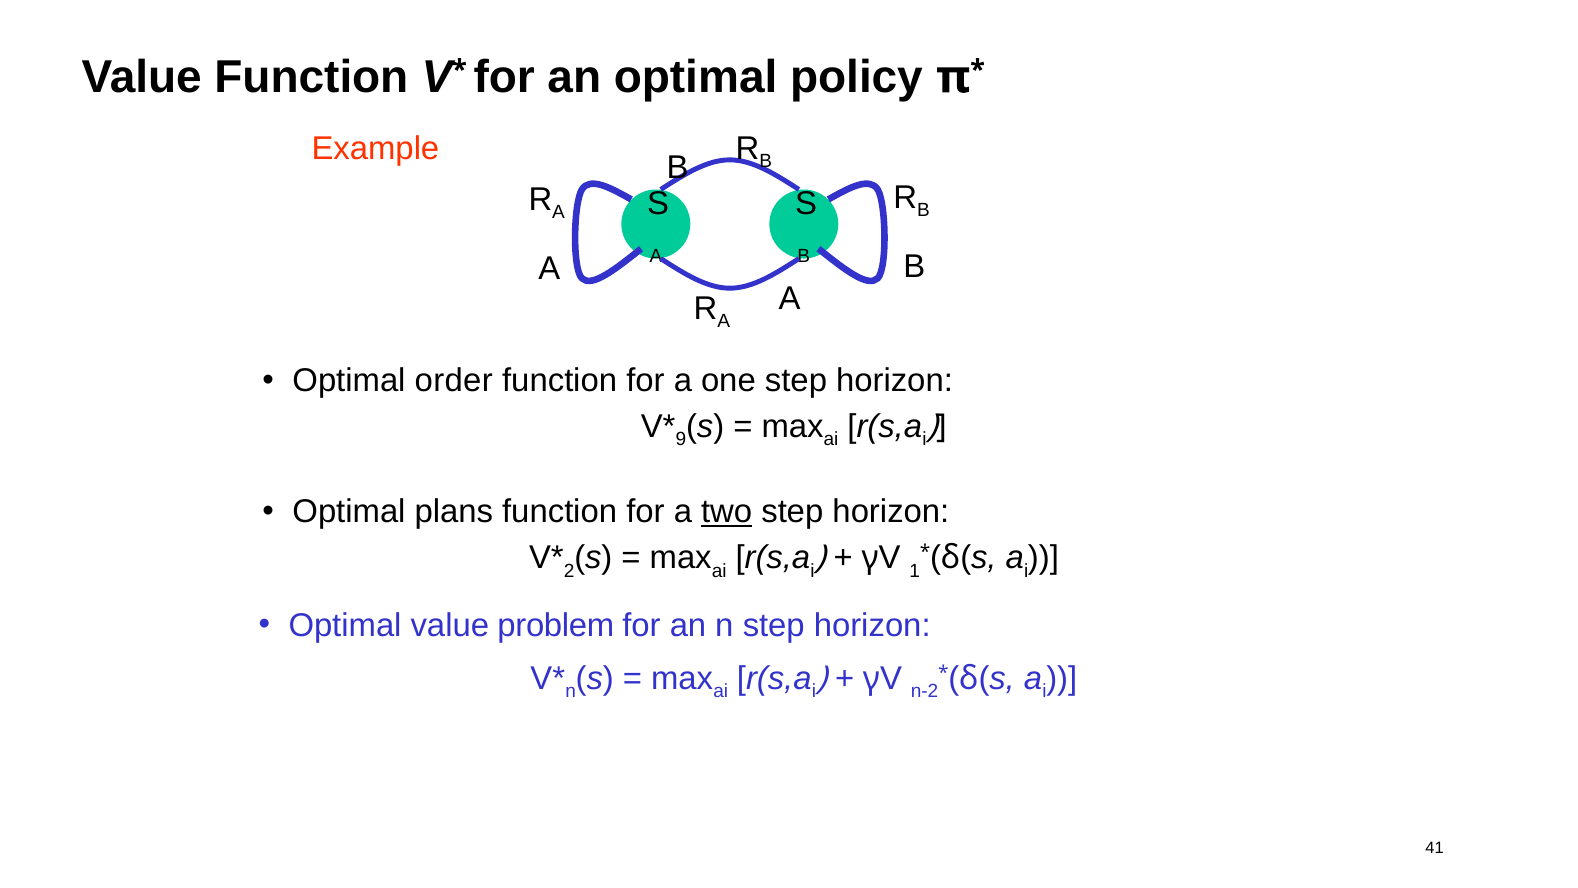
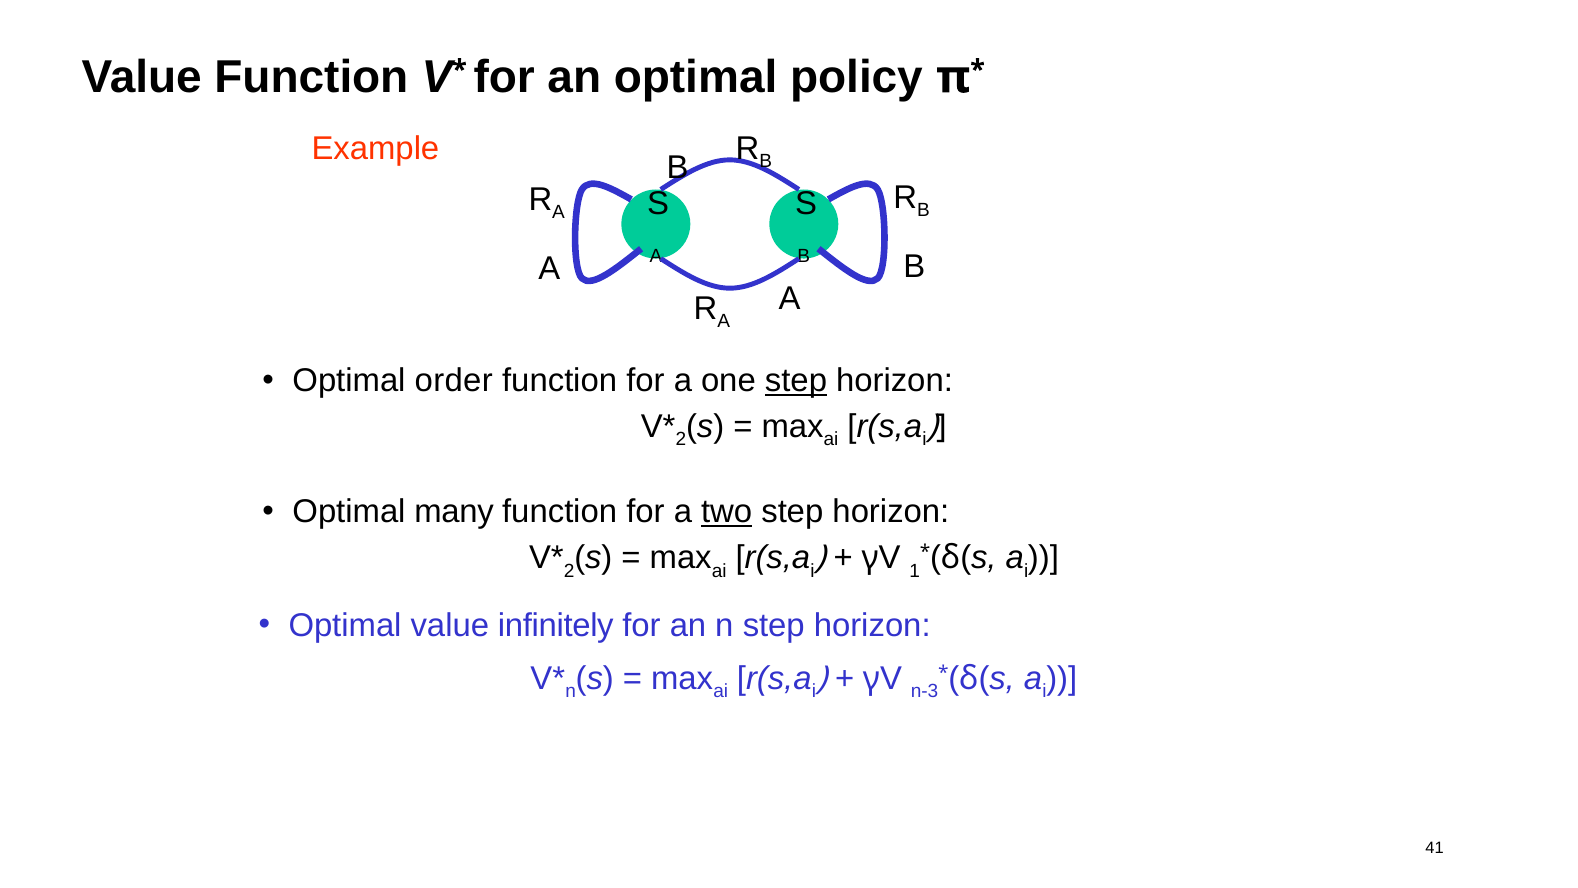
step at (796, 381) underline: none -> present
9 at (681, 439): 9 -> 2
plans: plans -> many
problem: problem -> infinitely
n-2: n-2 -> n-3
